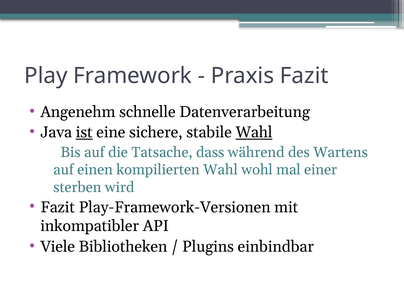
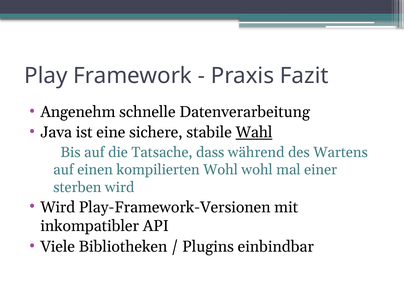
ist underline: present -> none
kompilierten Wahl: Wahl -> Wohl
Fazit at (58, 207): Fazit -> Wird
